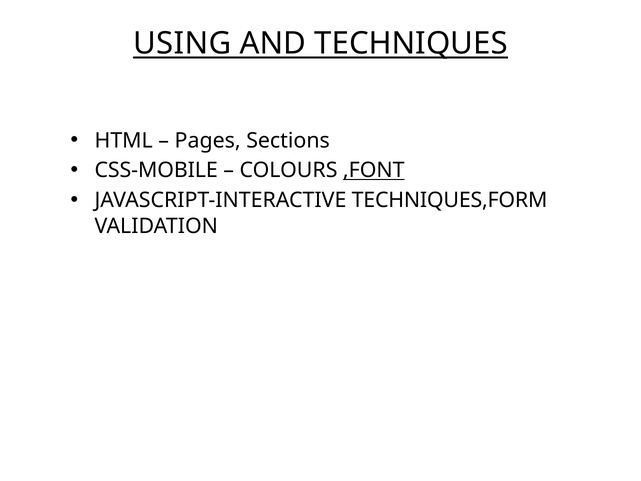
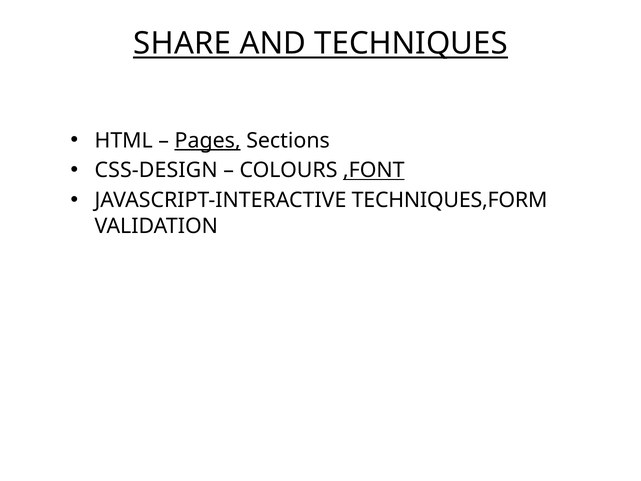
USING: USING -> SHARE
Pages underline: none -> present
CSS-MOBILE: CSS-MOBILE -> CSS-DESIGN
